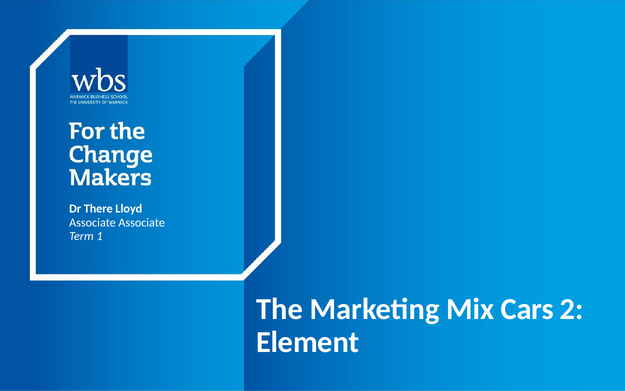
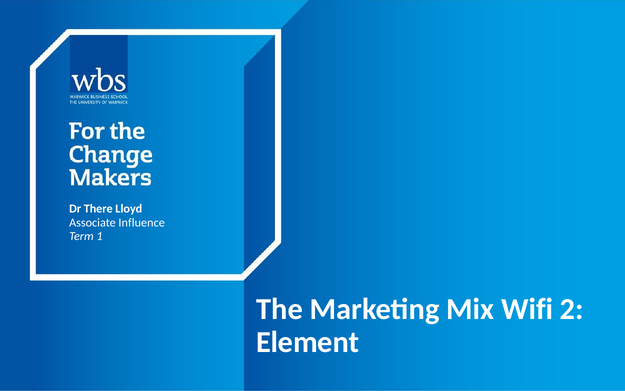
Associate Associate: Associate -> Influence
Cars: Cars -> Wifi
